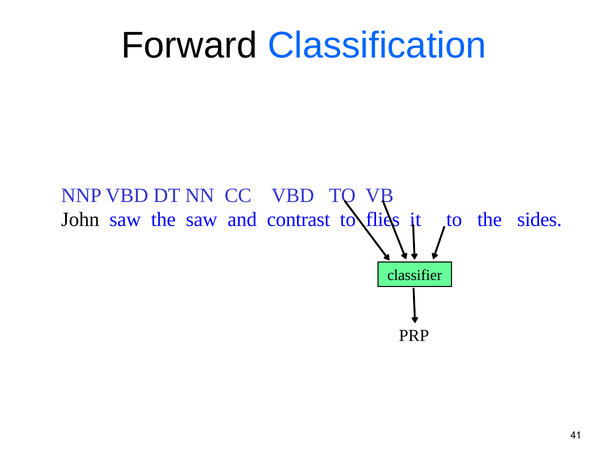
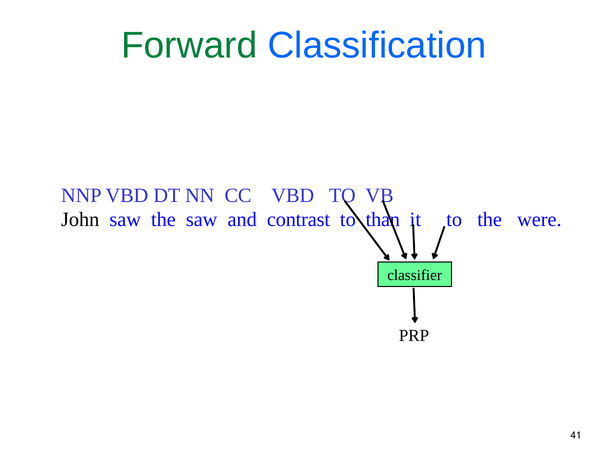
Forward colour: black -> green
flies: flies -> than
sides: sides -> were
